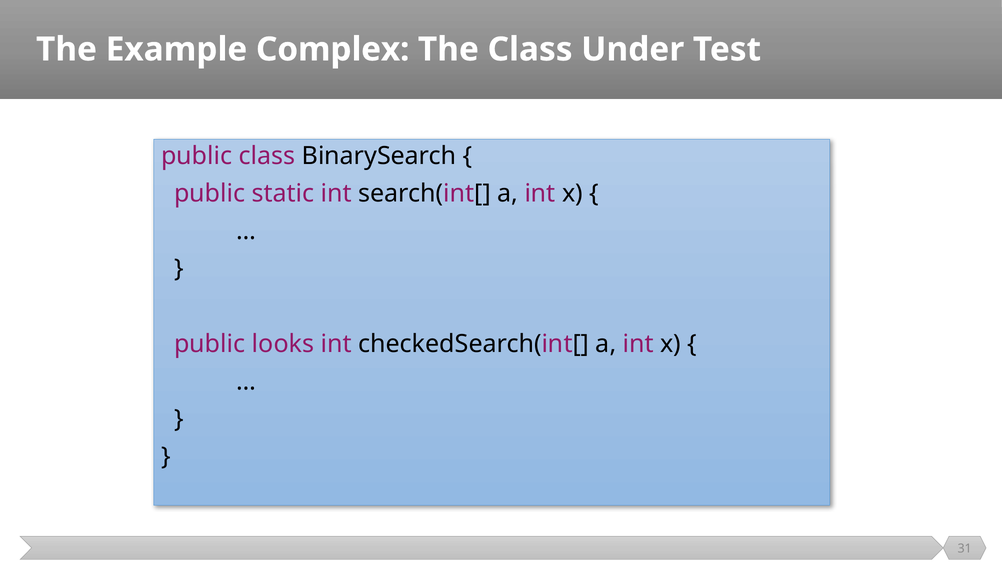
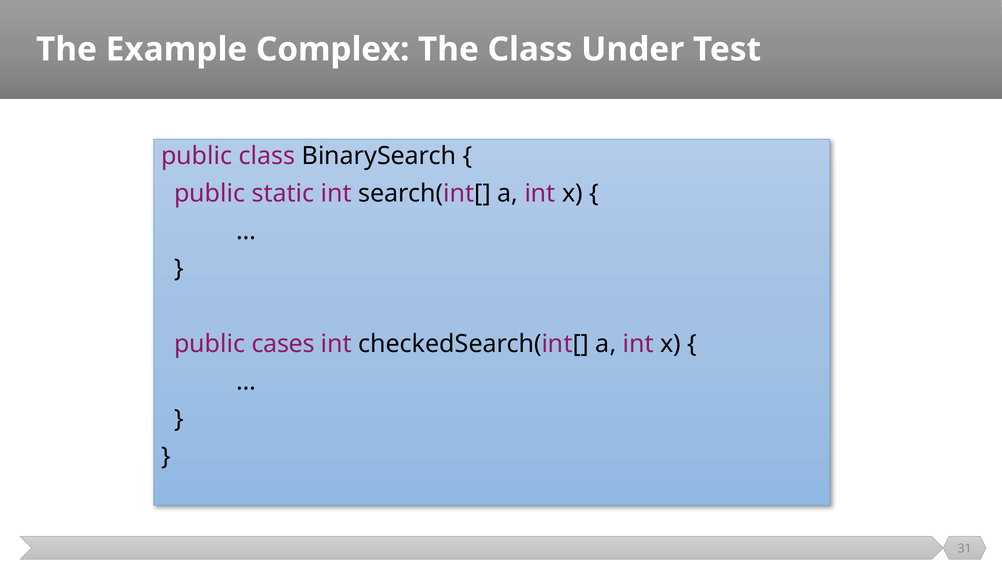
looks: looks -> cases
